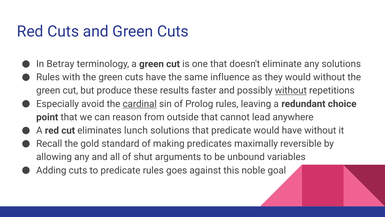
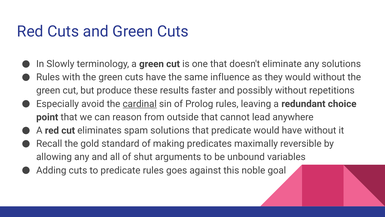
Betray: Betray -> Slowly
without at (291, 90) underline: present -> none
lunch: lunch -> spam
